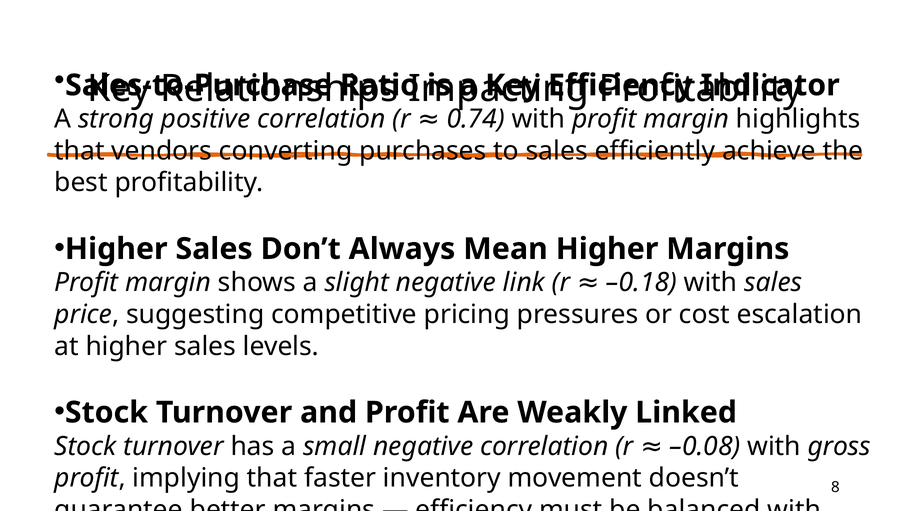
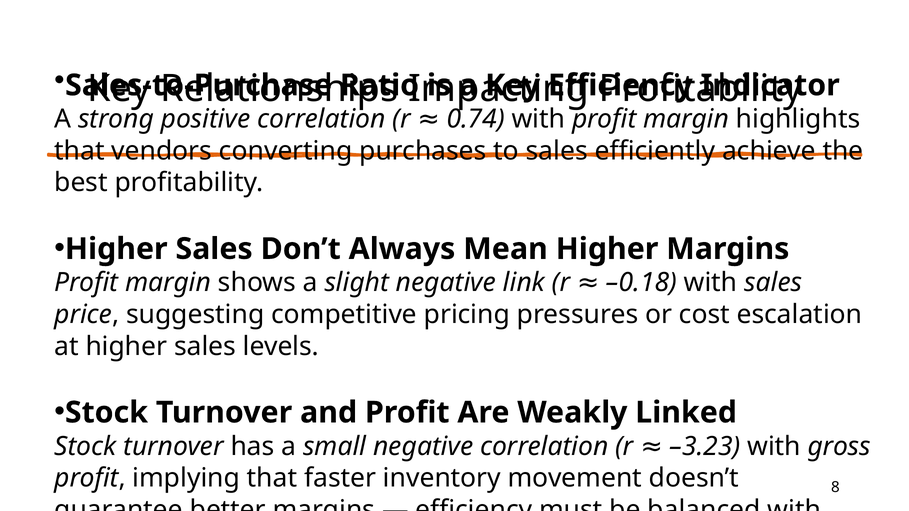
–0.08: –0.08 -> –3.23
